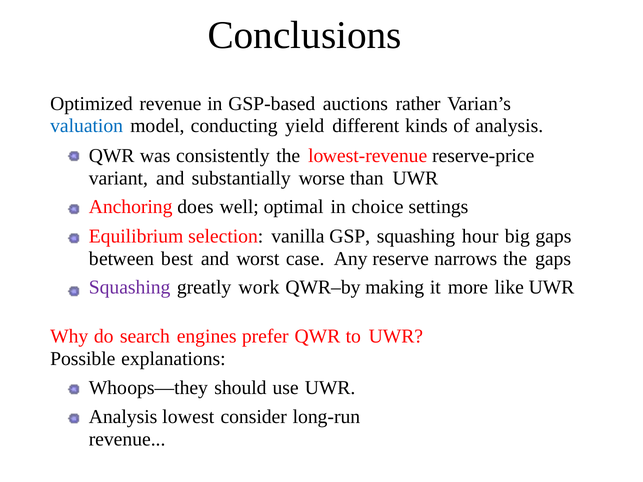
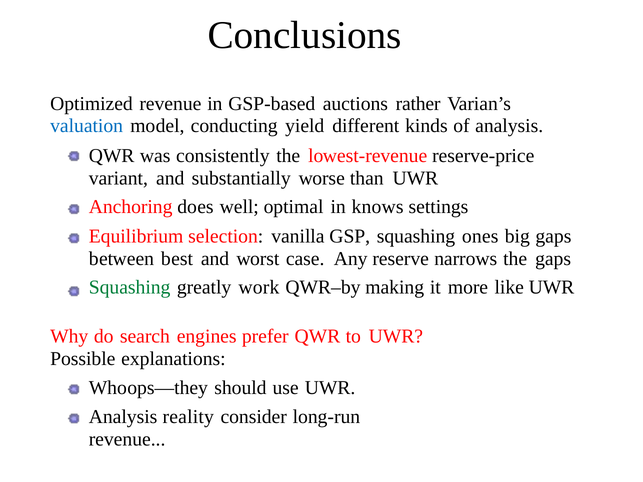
choice: choice -> knows
hour: hour -> ones
Squashing at (130, 288) colour: purple -> green
lowest: lowest -> reality
